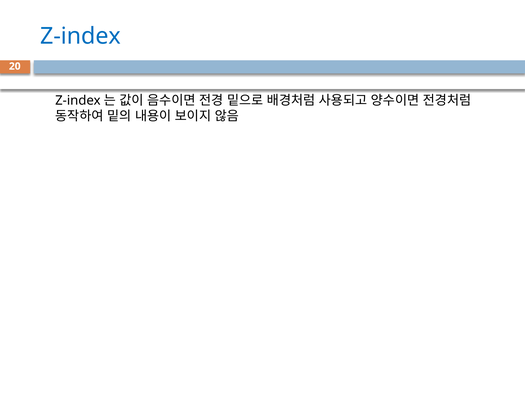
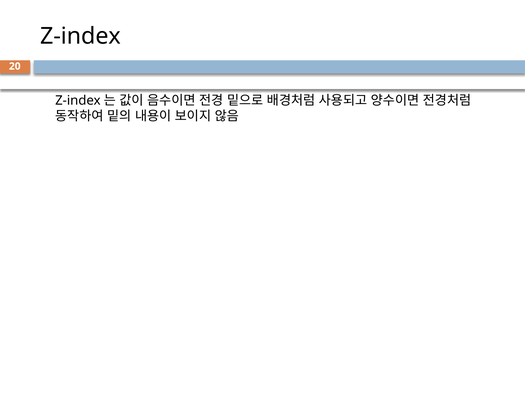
Z-index colour: blue -> black
